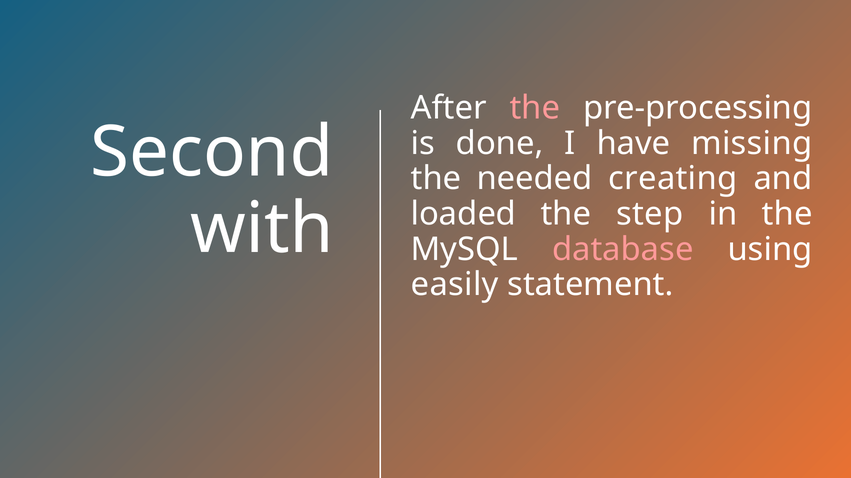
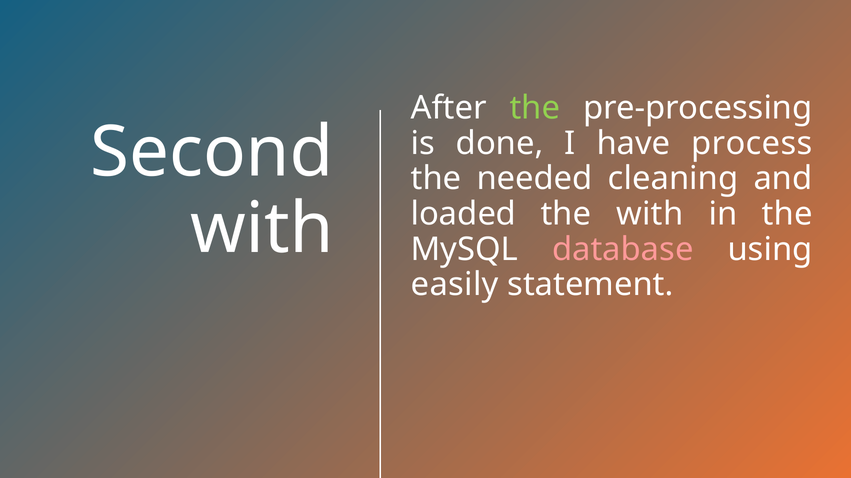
the at (535, 108) colour: pink -> light green
missing: missing -> process
creating: creating -> cleaning
the step: step -> with
